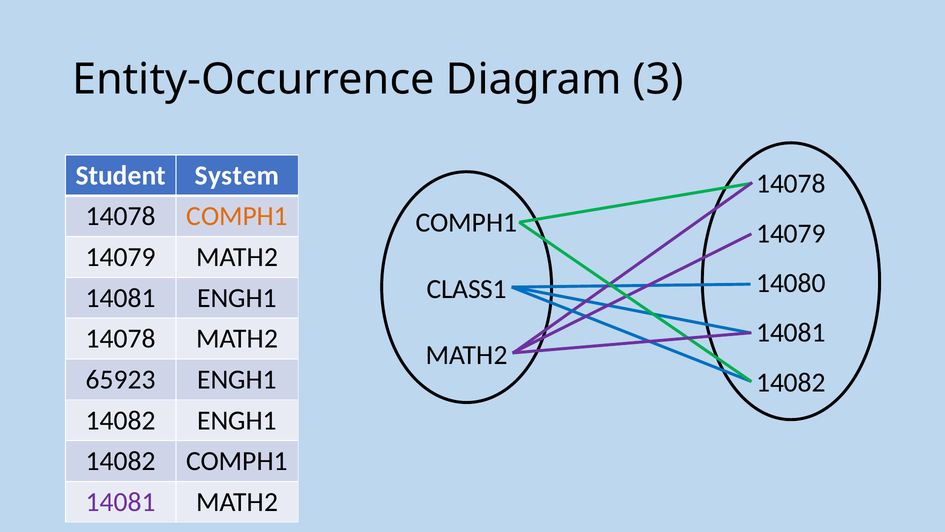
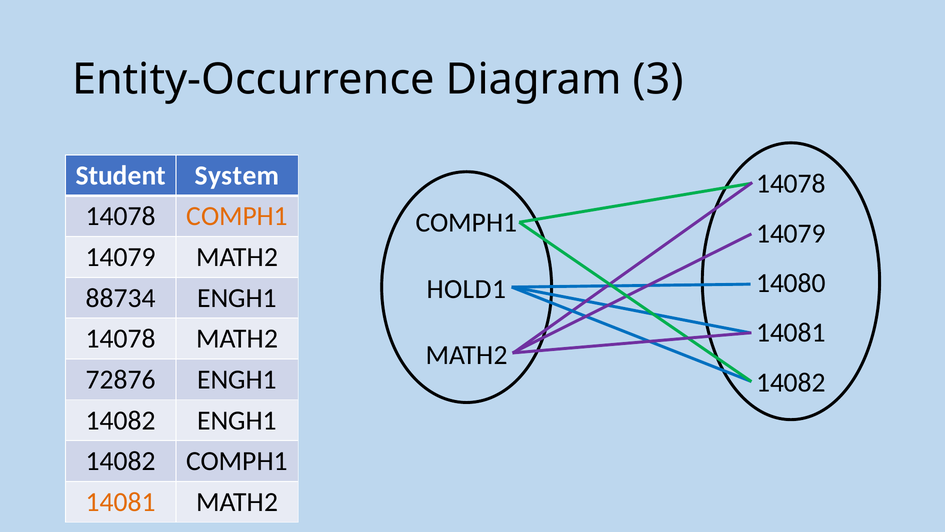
CLASS1: CLASS1 -> HOLD1
14081 at (121, 298): 14081 -> 88734
65923: 65923 -> 72876
14081 at (121, 502) colour: purple -> orange
